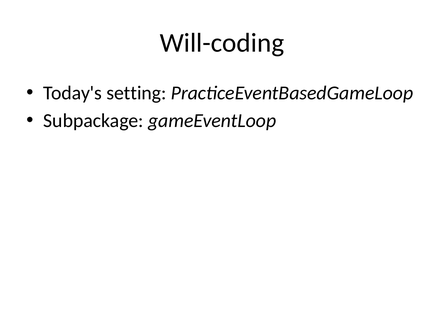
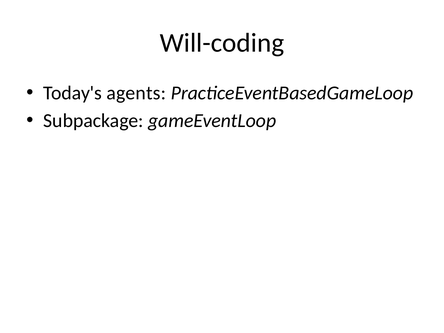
setting: setting -> agents
